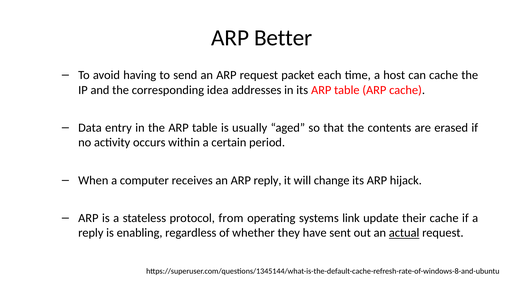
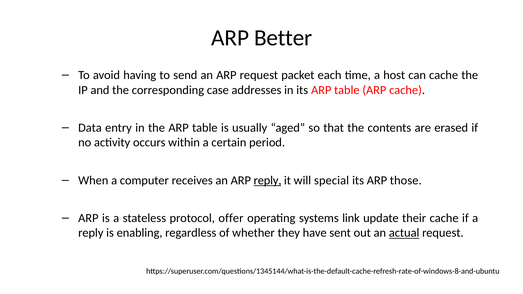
idea: idea -> case
reply at (268, 180) underline: none -> present
change: change -> special
hijack: hijack -> those
from: from -> offer
